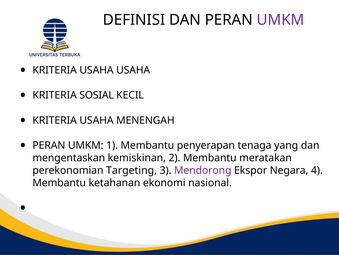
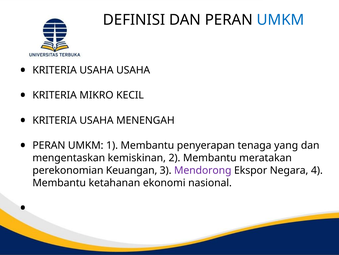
UMKM at (281, 20) colour: purple -> blue
SOSIAL: SOSIAL -> MIKRO
Targeting: Targeting -> Keuangan
